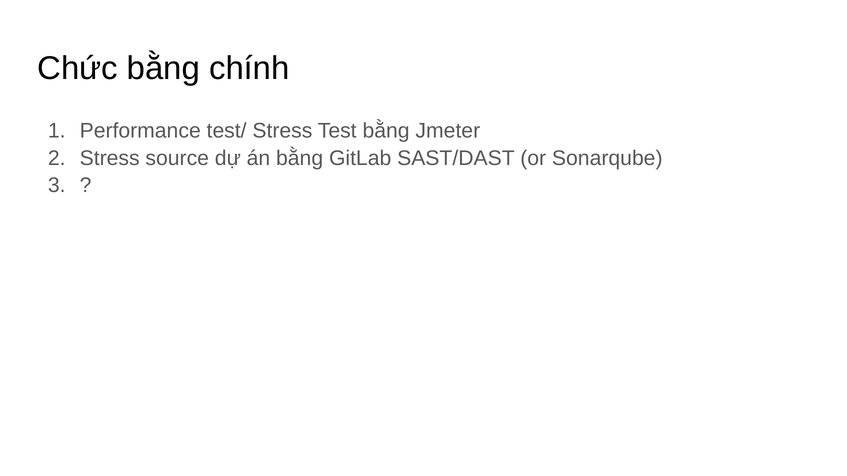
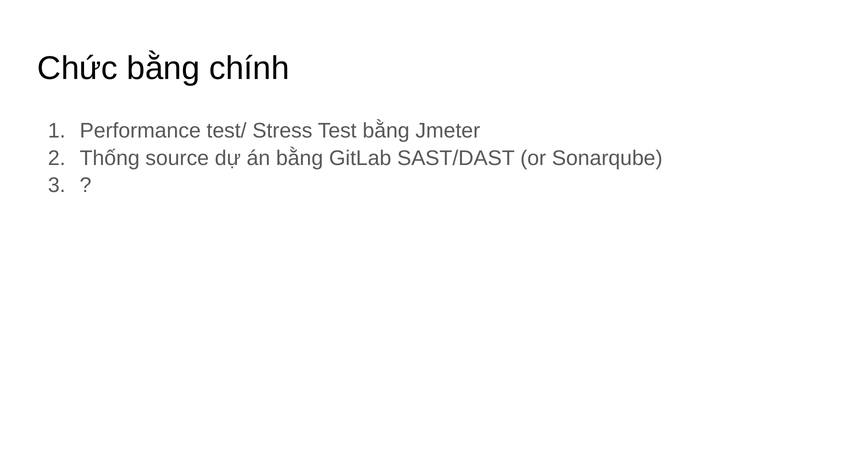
Stress at (110, 158): Stress -> Thống
